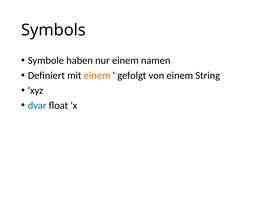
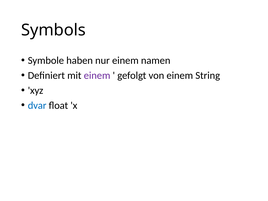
einem at (97, 75) colour: orange -> purple
